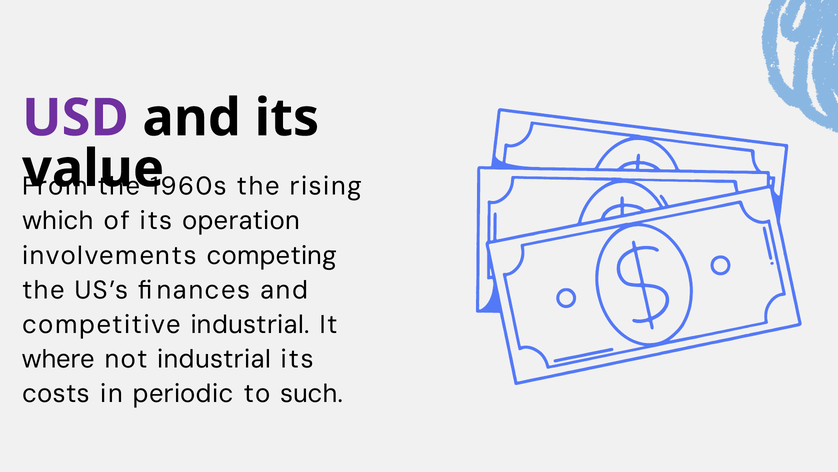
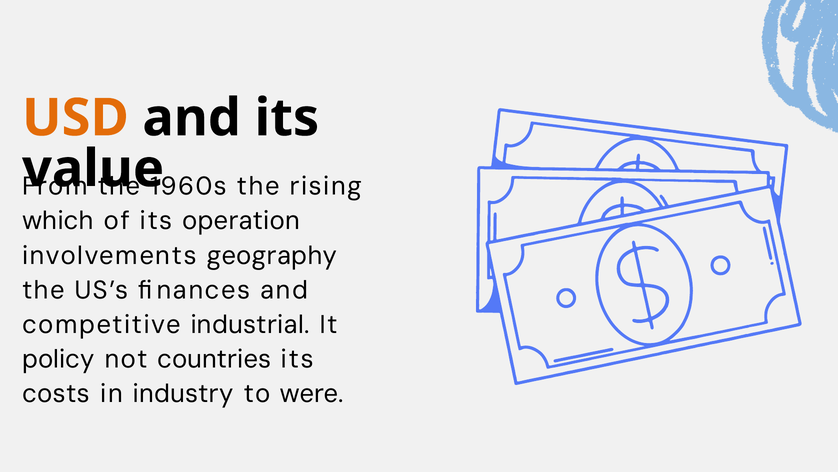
USD colour: purple -> orange
competing: competing -> geography
where: where -> policy
not industrial: industrial -> countries
periodic: periodic -> industry
such: such -> were
